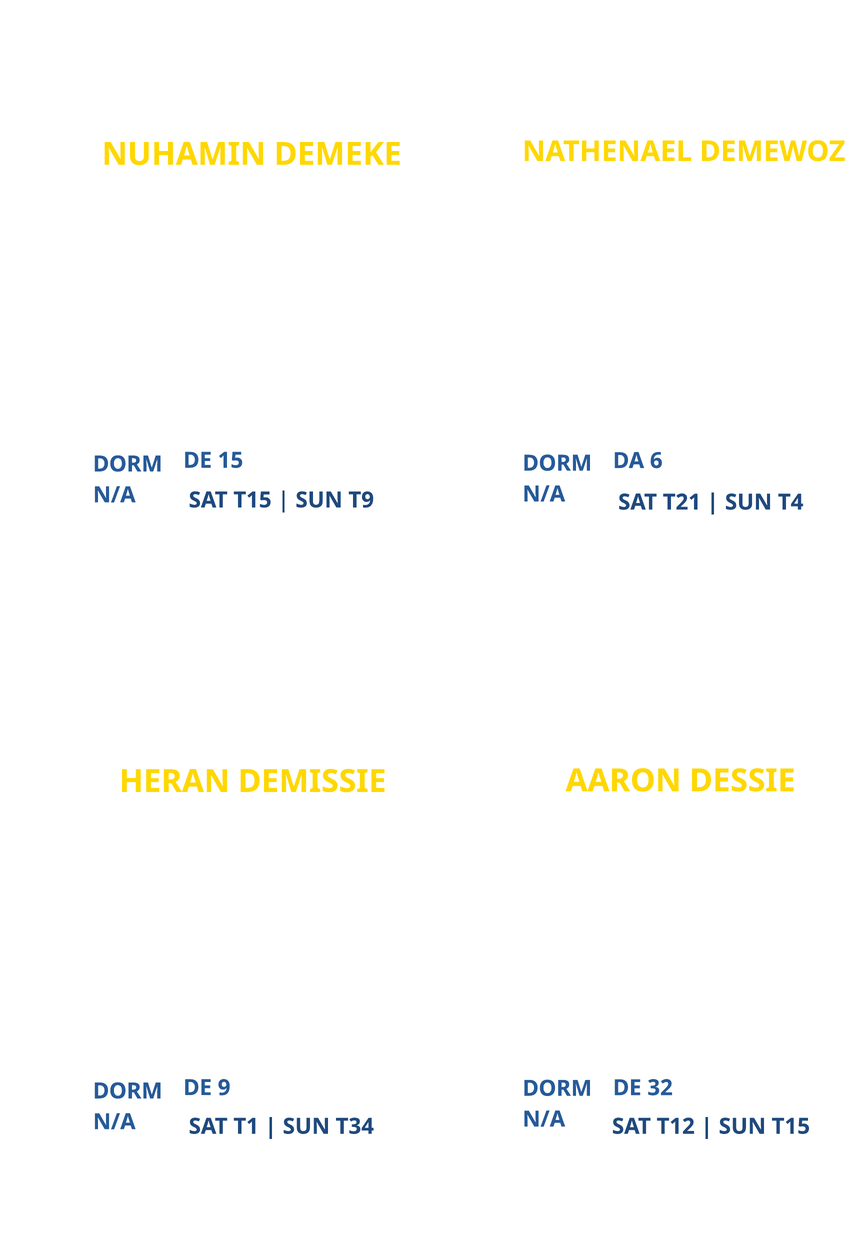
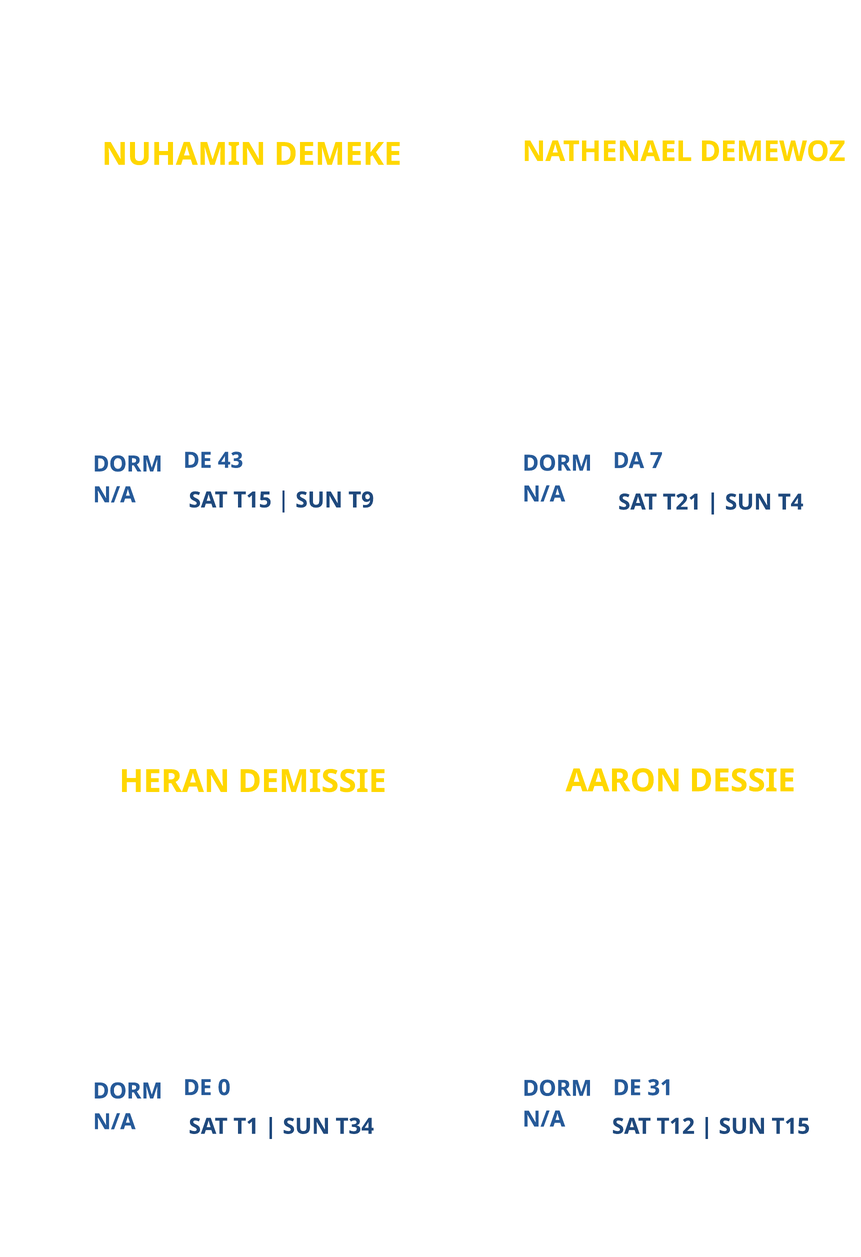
15: 15 -> 43
6: 6 -> 7
9: 9 -> 0
32: 32 -> 31
